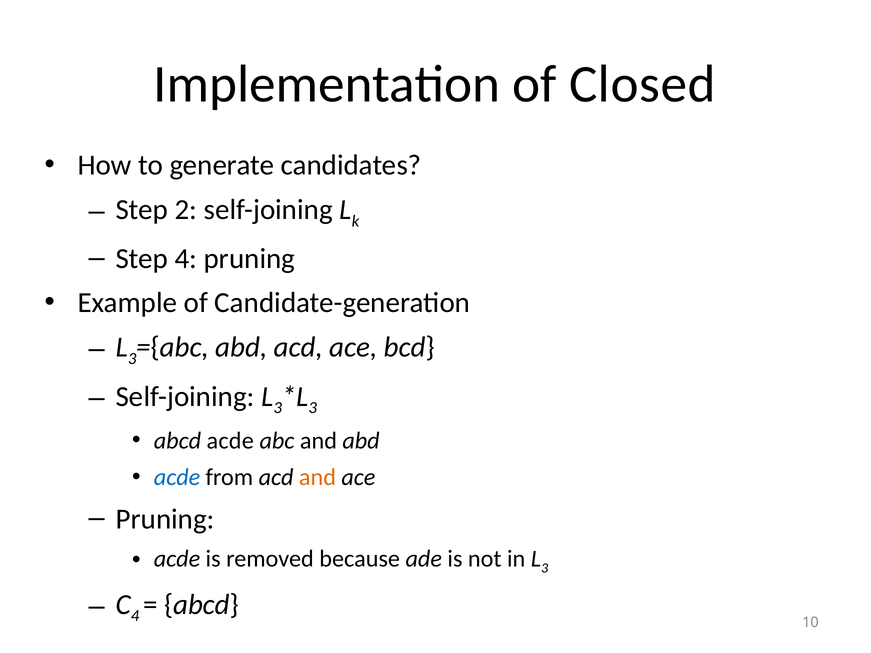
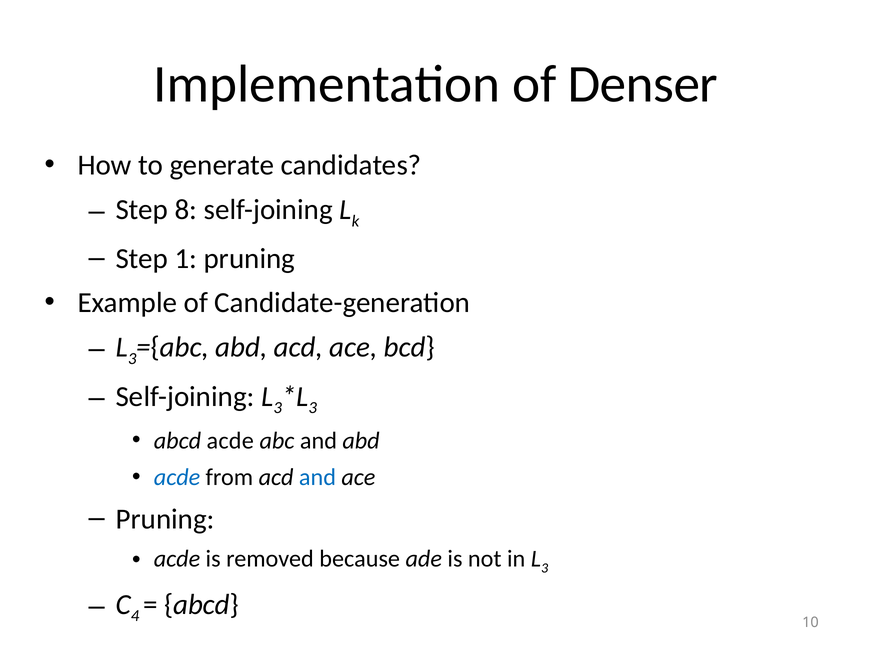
Closed: Closed -> Denser
2: 2 -> 8
Step 4: 4 -> 1
and at (317, 478) colour: orange -> blue
